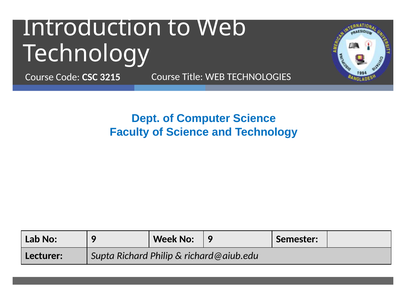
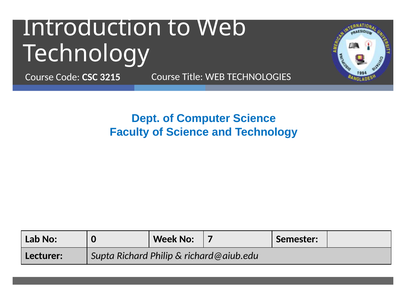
Lab No 9: 9 -> 0
Week No 9: 9 -> 7
